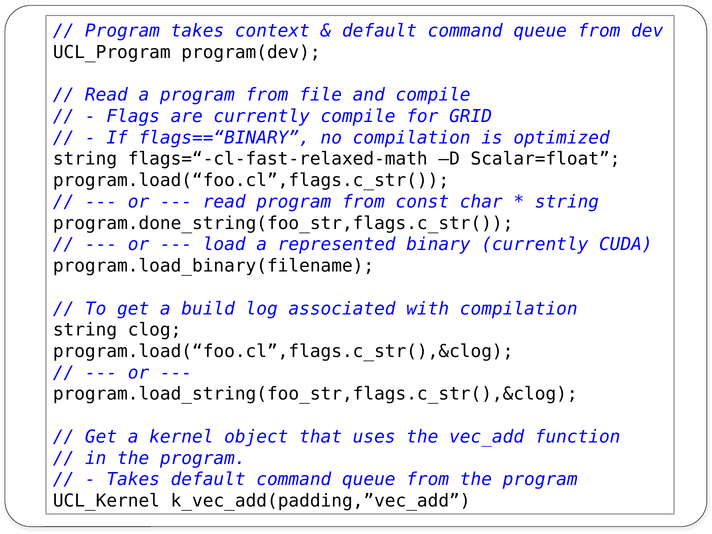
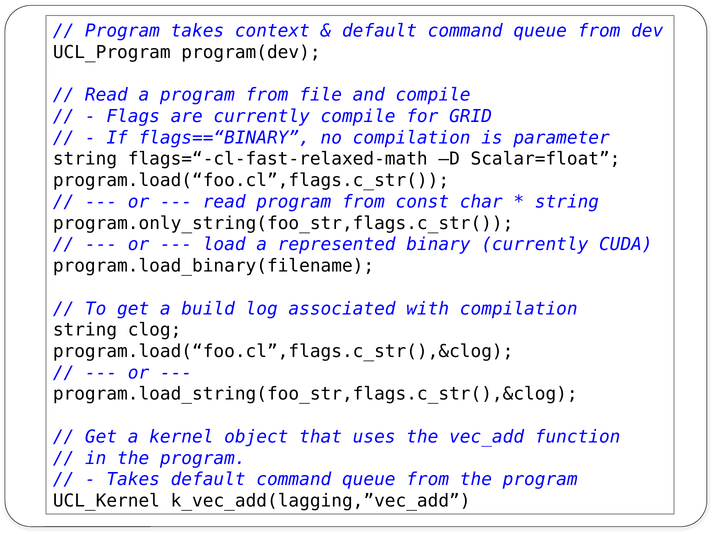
optimized: optimized -> parameter
program.done_string(foo_str,flags.c_str(: program.done_string(foo_str,flags.c_str( -> program.only_string(foo_str,flags.c_str(
k_vec_add(padding,”vec_add: k_vec_add(padding,”vec_add -> k_vec_add(lagging,”vec_add
